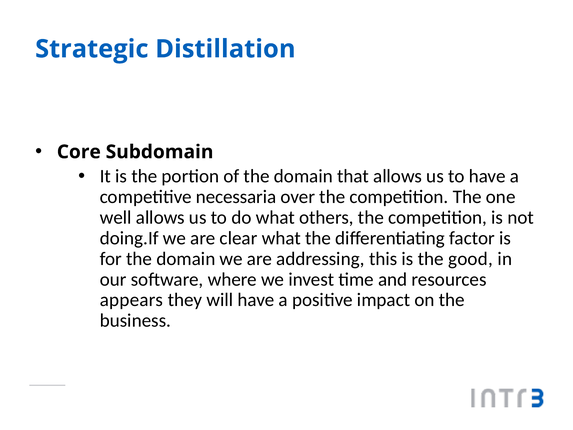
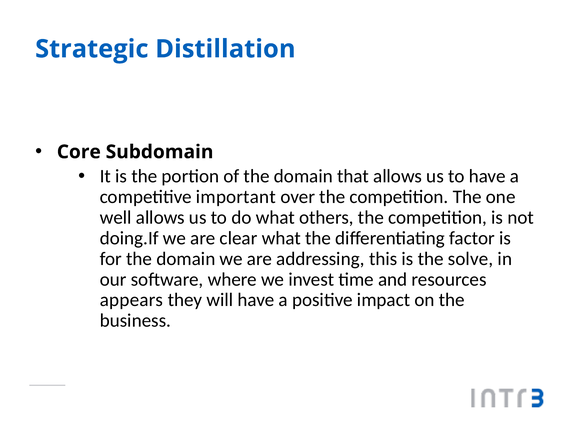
necessaria: necessaria -> important
good: good -> solve
